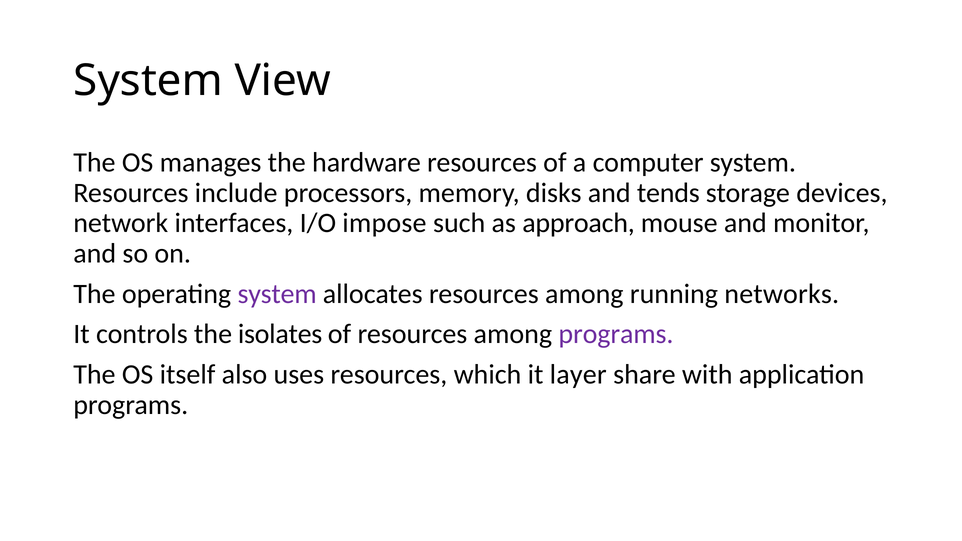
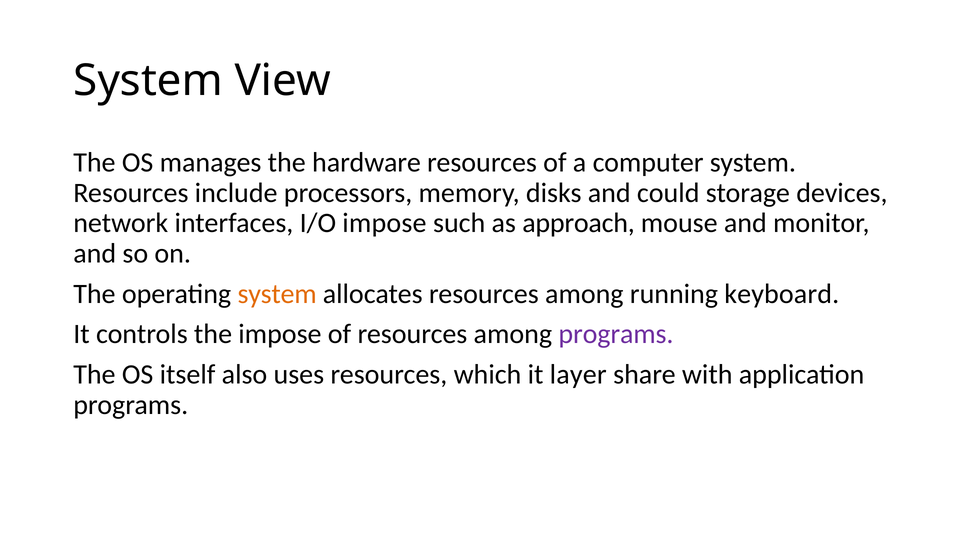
tends: tends -> could
system at (277, 294) colour: purple -> orange
networks: networks -> keyboard
the isolates: isolates -> impose
